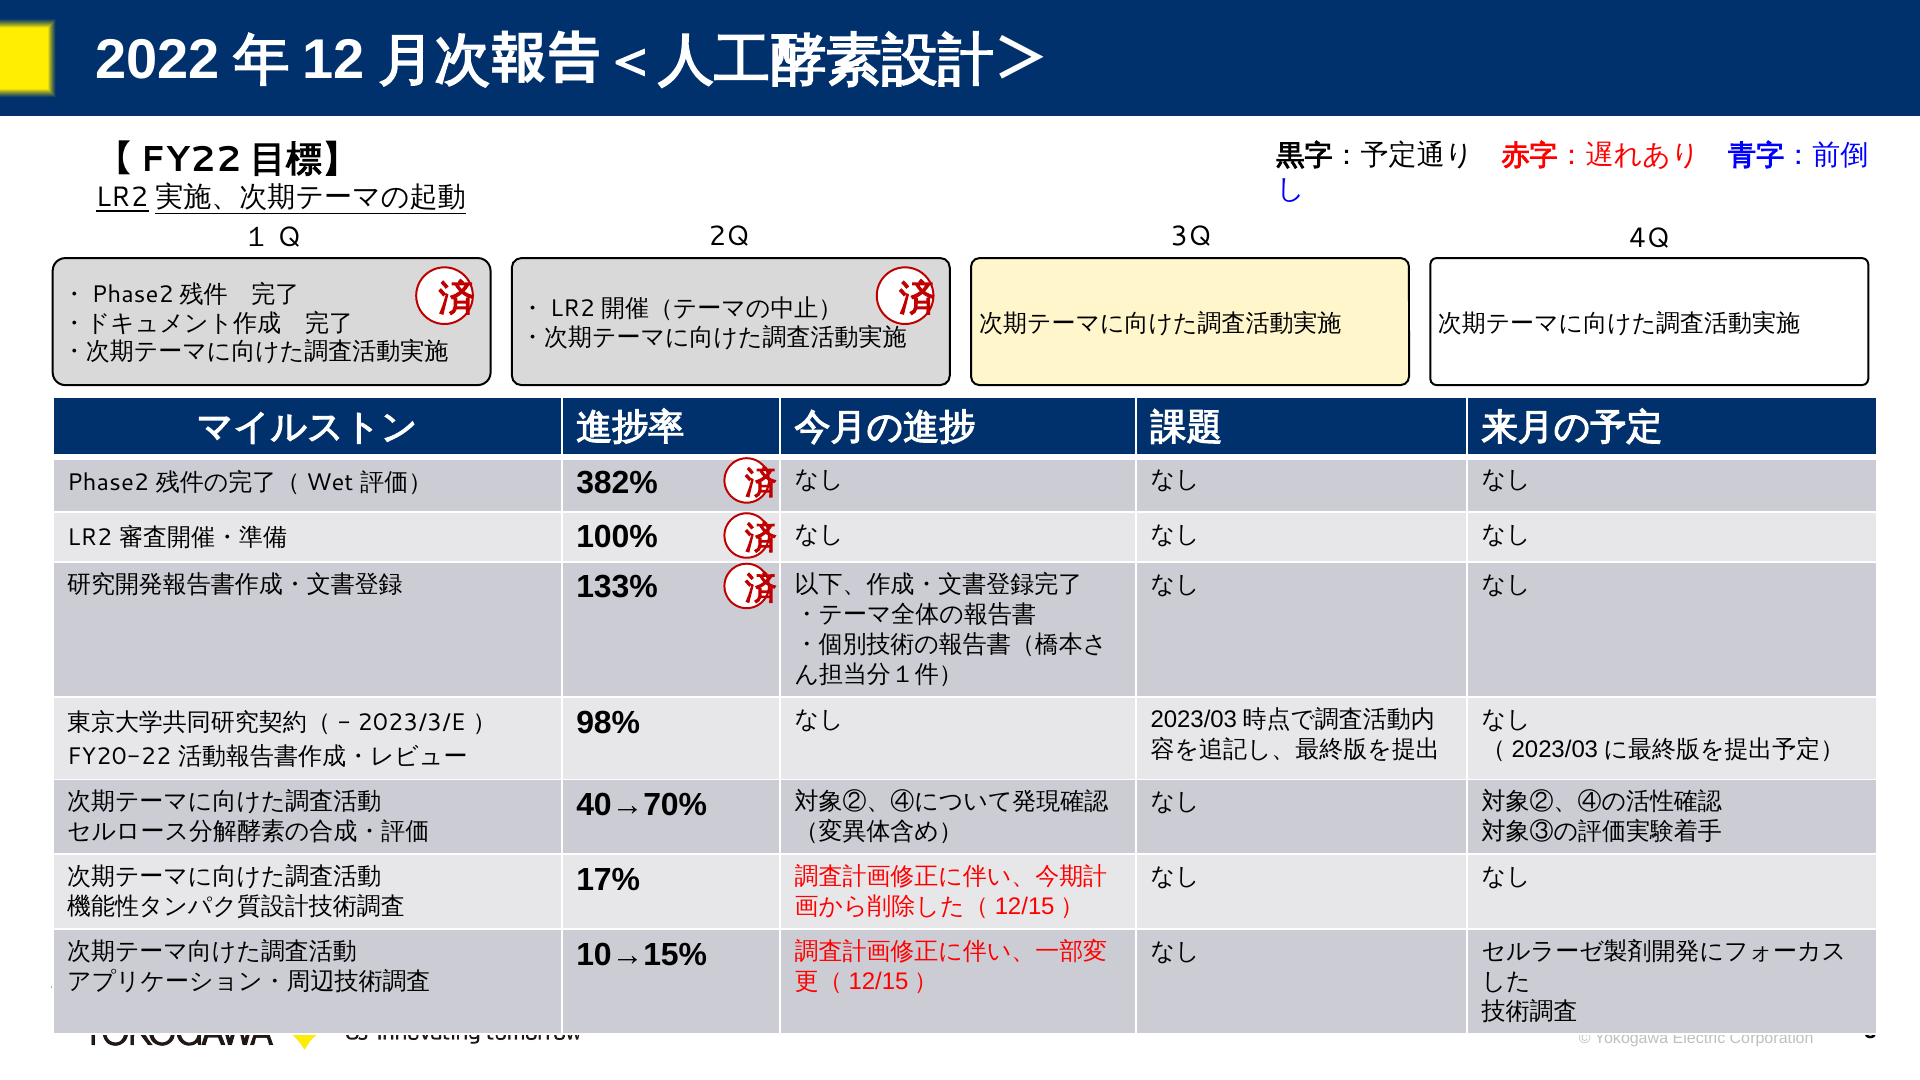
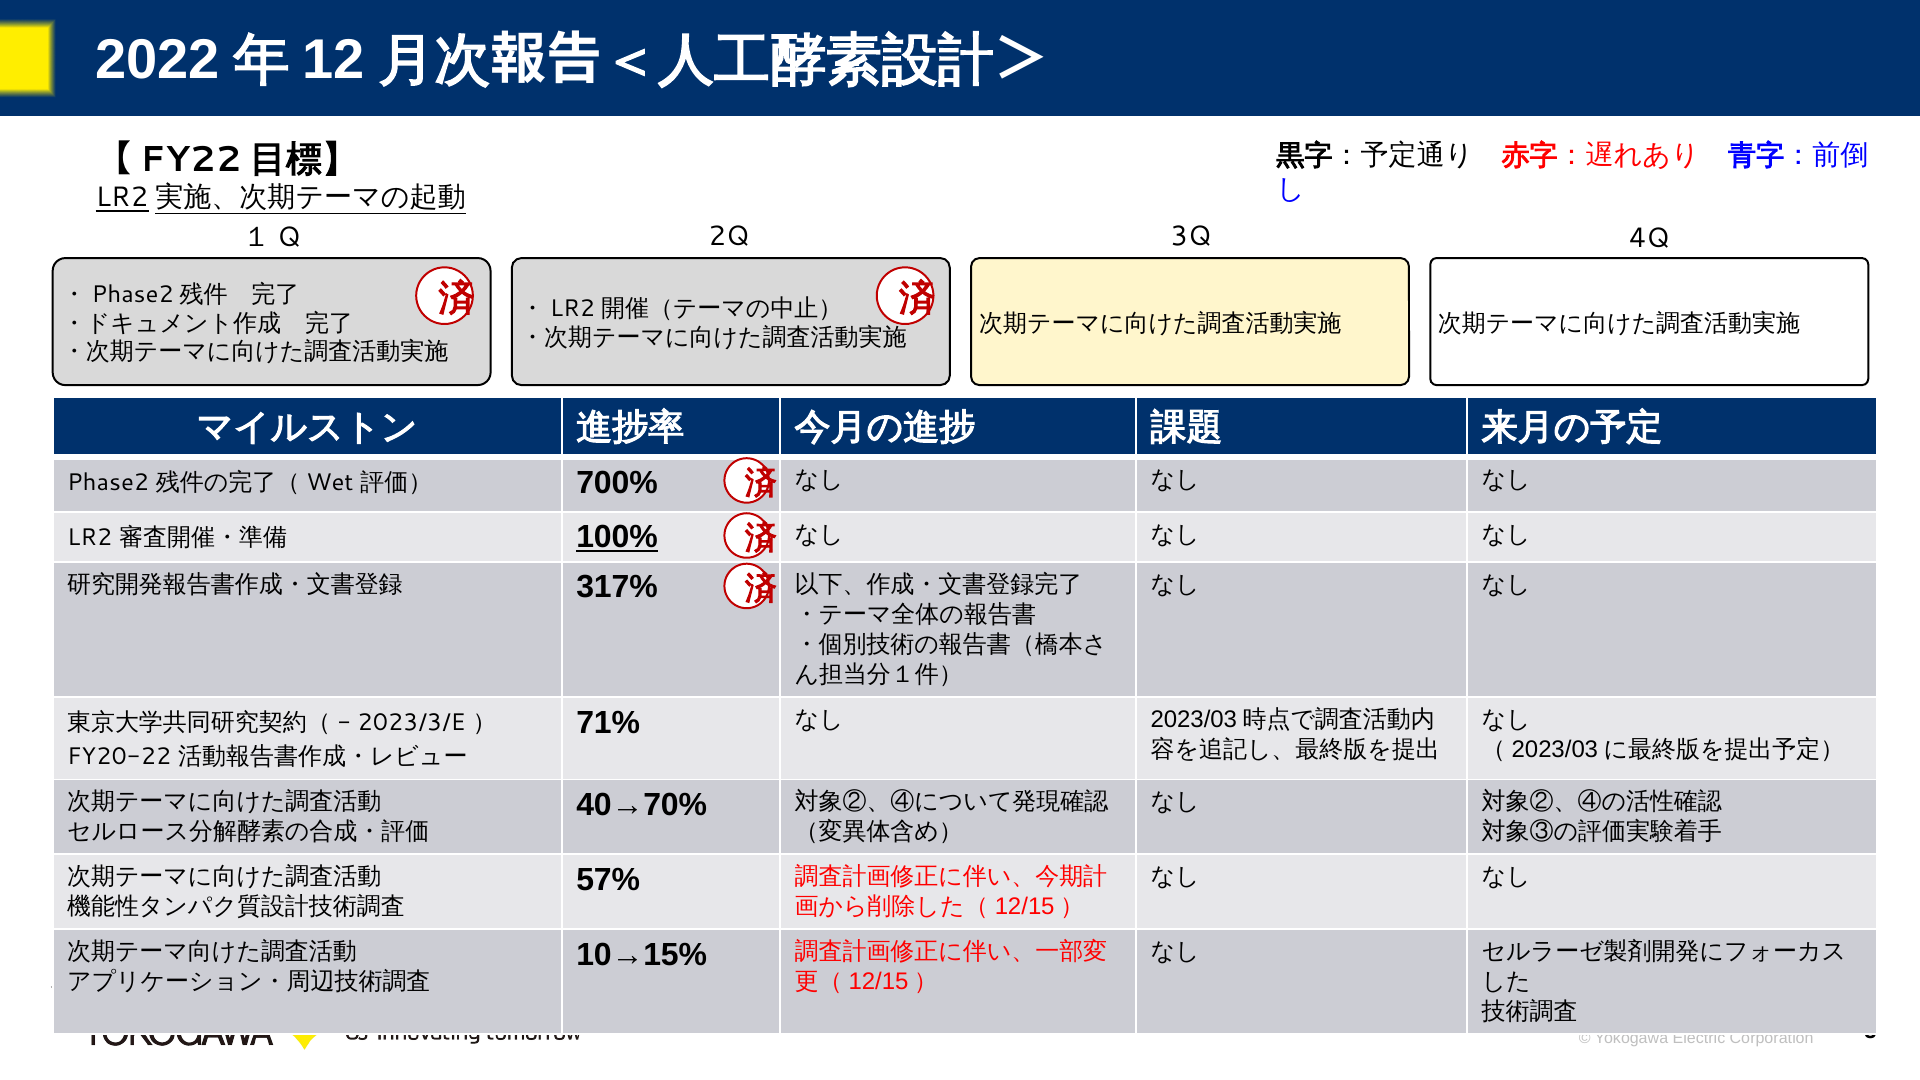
382%: 382% -> 700%
100% underline: none -> present
133%: 133% -> 317%
98%: 98% -> 71%
17%: 17% -> 57%
